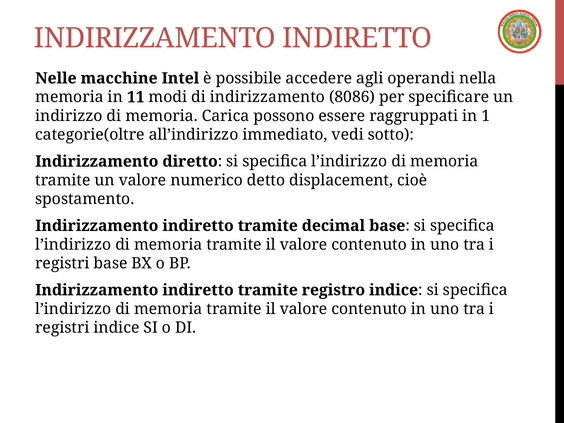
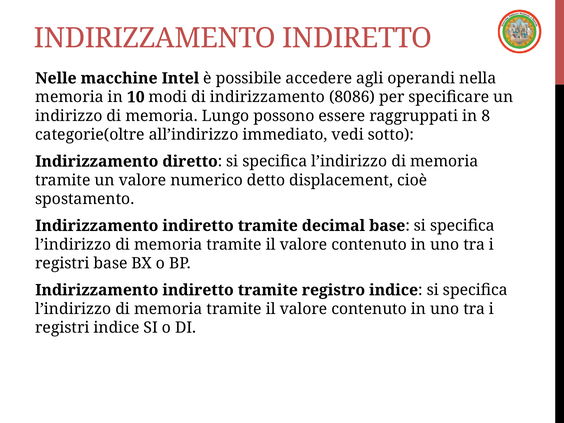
11: 11 -> 10
Carica: Carica -> Lungo
1: 1 -> 8
